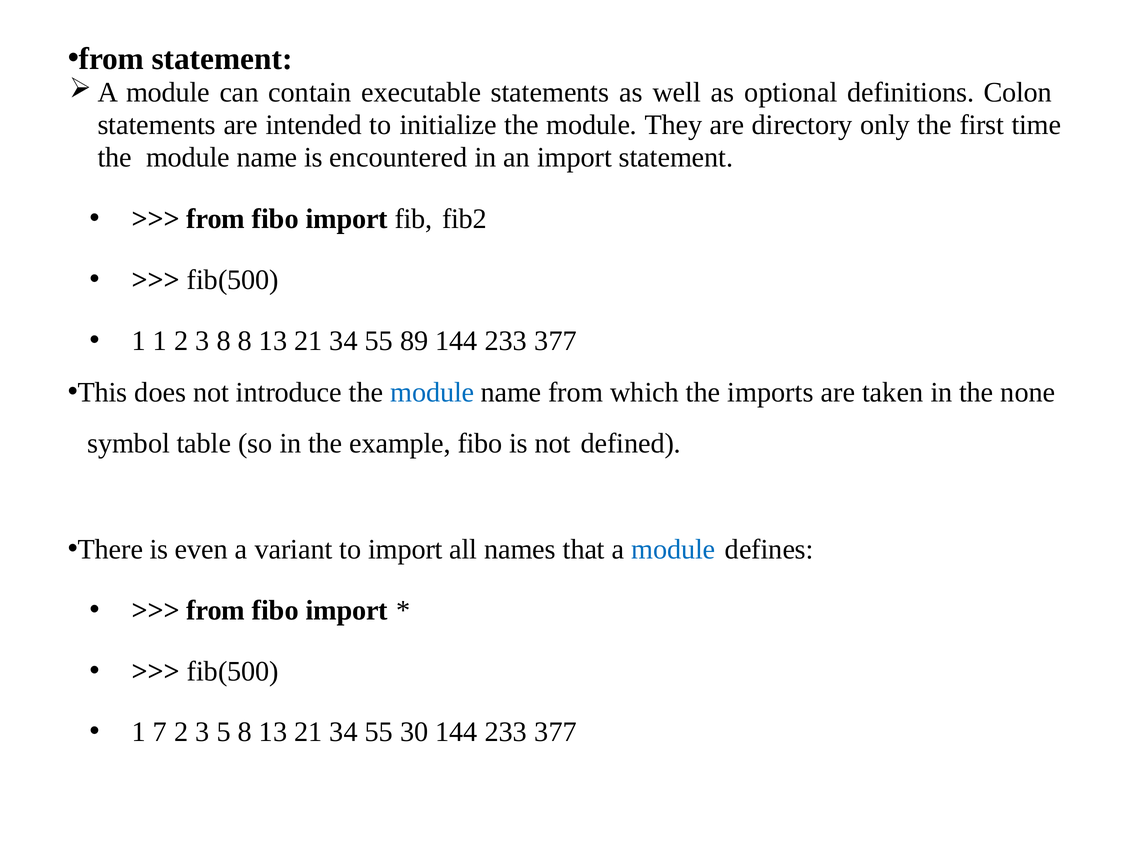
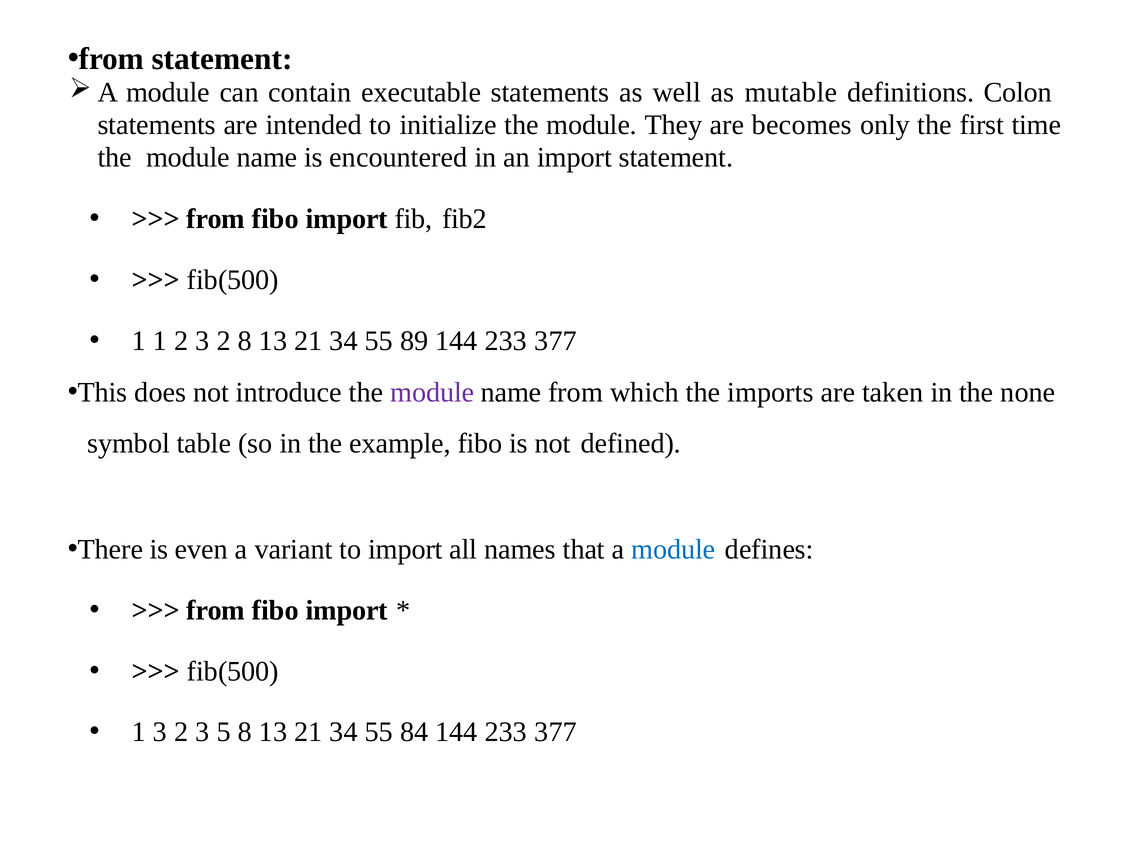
optional: optional -> mutable
directory: directory -> becomes
2 3 8: 8 -> 2
module at (432, 393) colour: blue -> purple
1 7: 7 -> 3
30: 30 -> 84
